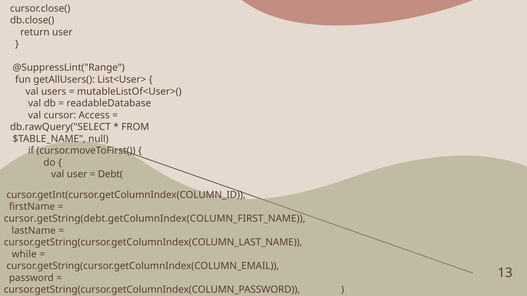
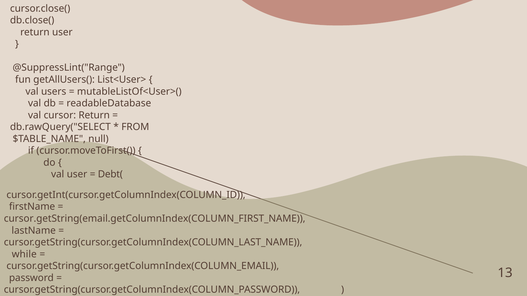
cursor Access: Access -> Return
cursor.getString(debt.getColumnIndex(COLUMN_FIRST_NAME: cursor.getString(debt.getColumnIndex(COLUMN_FIRST_NAME -> cursor.getString(email.getColumnIndex(COLUMN_FIRST_NAME
